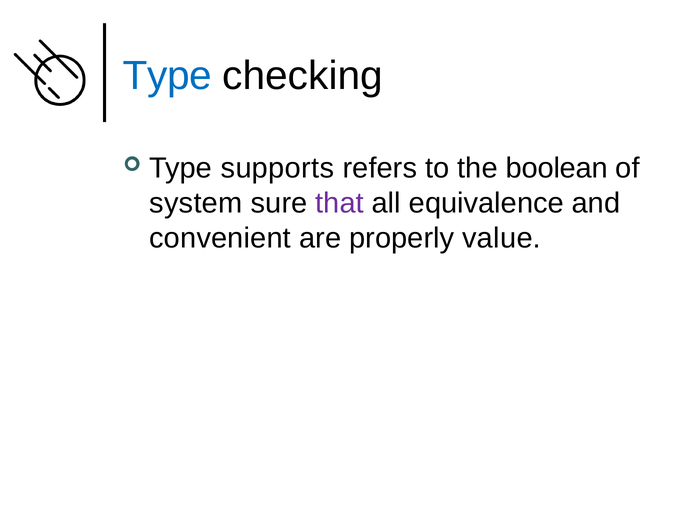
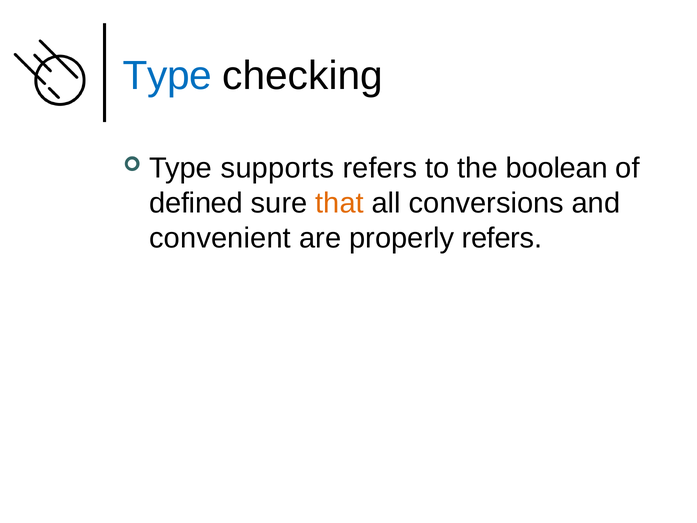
system: system -> defined
that colour: purple -> orange
equivalence: equivalence -> conversions
properly value: value -> refers
